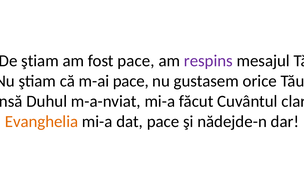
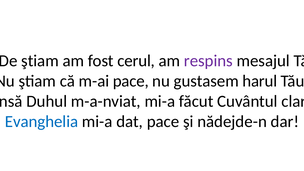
fost pace: pace -> cerul
orice: orice -> harul
Evanghelia colour: orange -> blue
